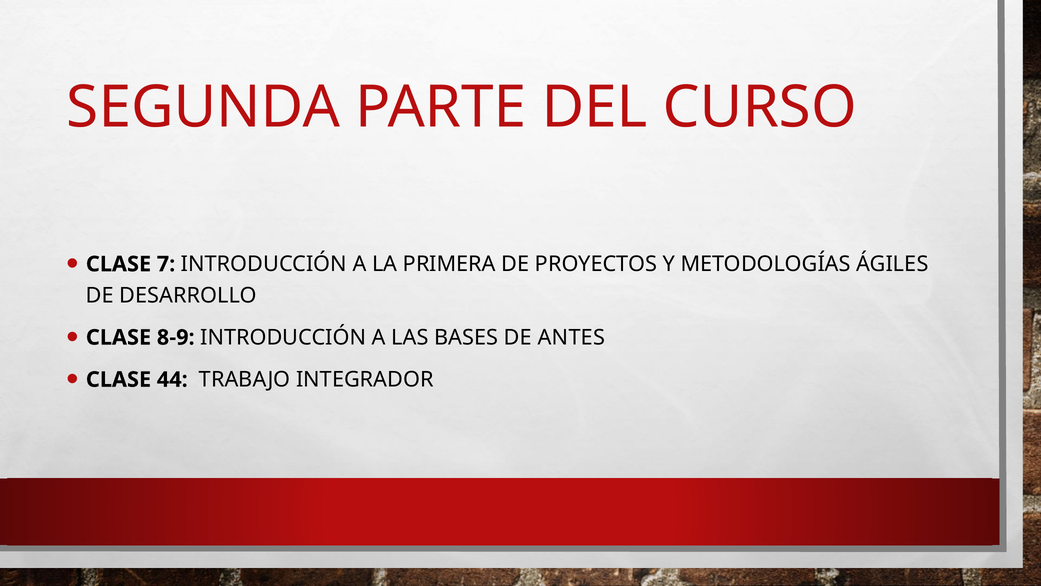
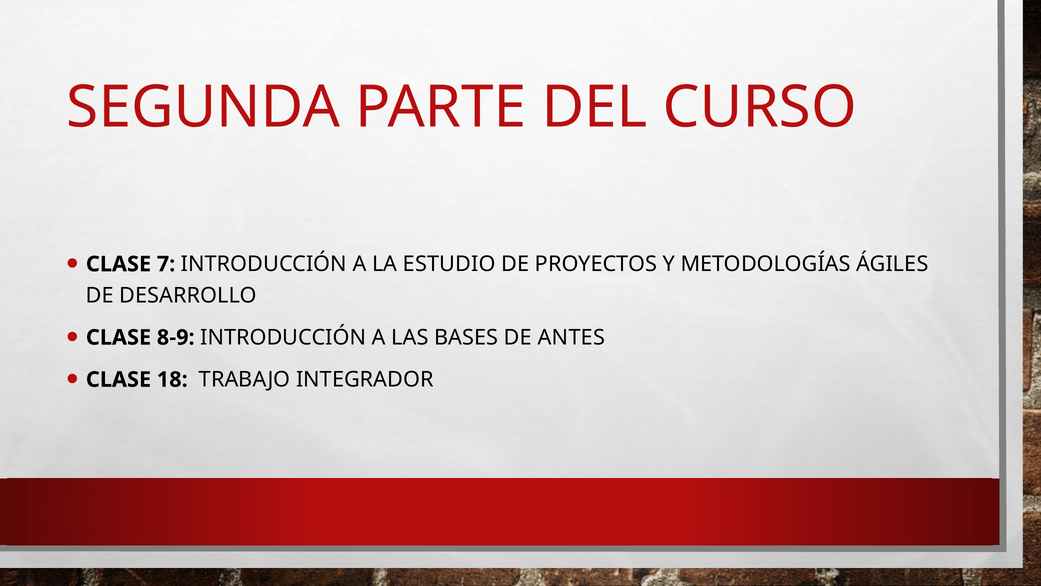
PRIMERA: PRIMERA -> ESTUDIO
44: 44 -> 18
